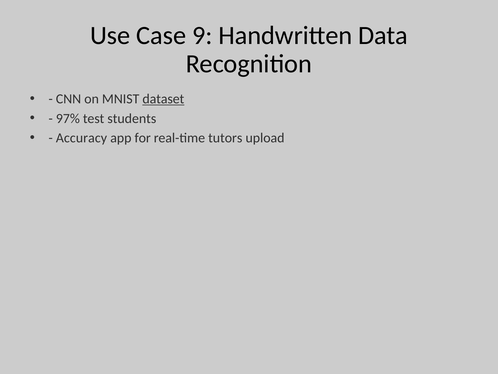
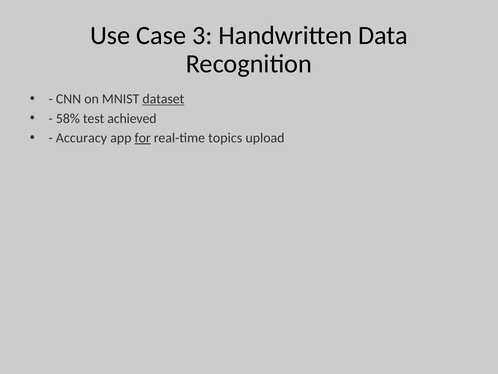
9: 9 -> 3
97%: 97% -> 58%
students: students -> achieved
for underline: none -> present
tutors: tutors -> topics
